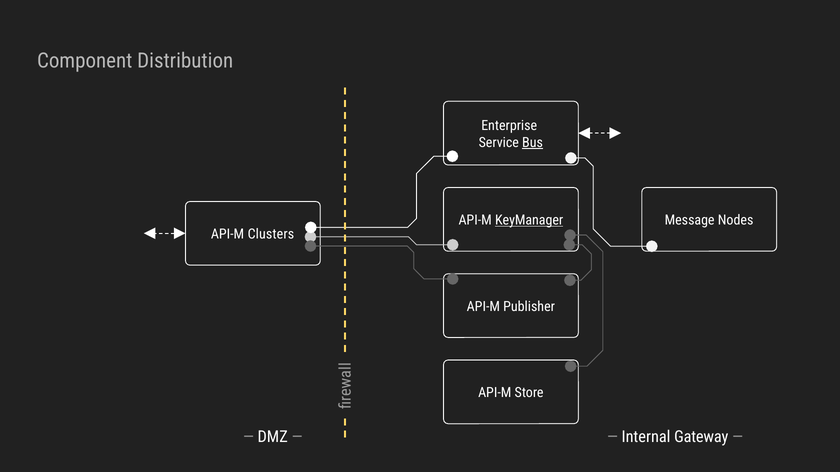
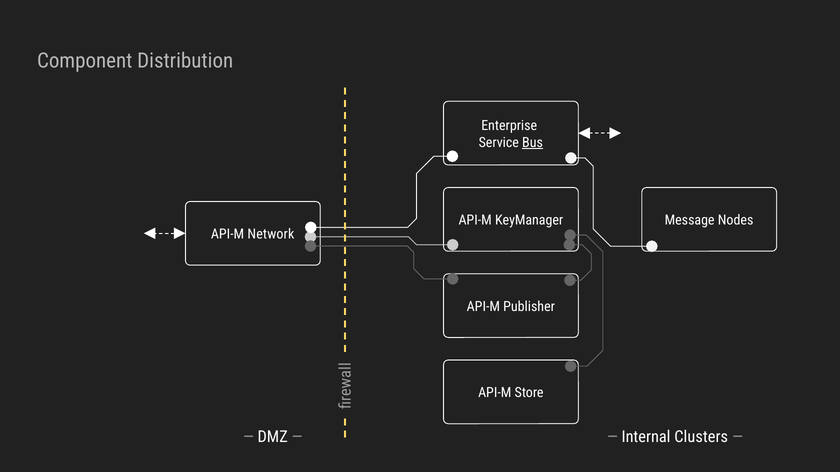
KeyManager underline: present -> none
Clusters: Clusters -> Network
Gateway: Gateway -> Clusters
